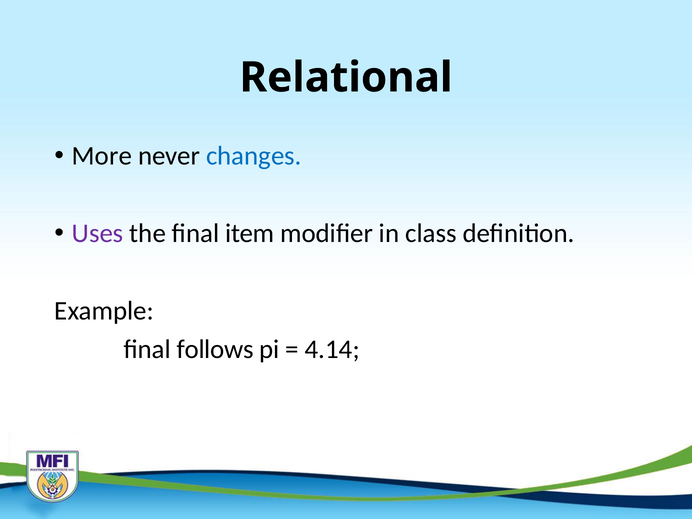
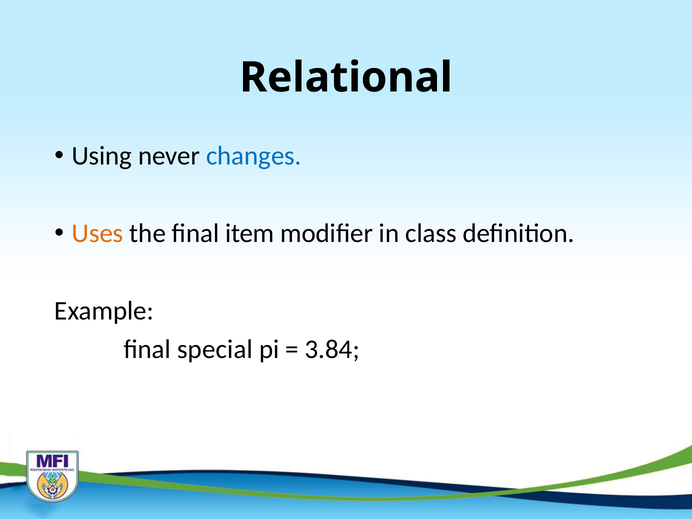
More: More -> Using
Uses colour: purple -> orange
follows: follows -> special
4.14: 4.14 -> 3.84
